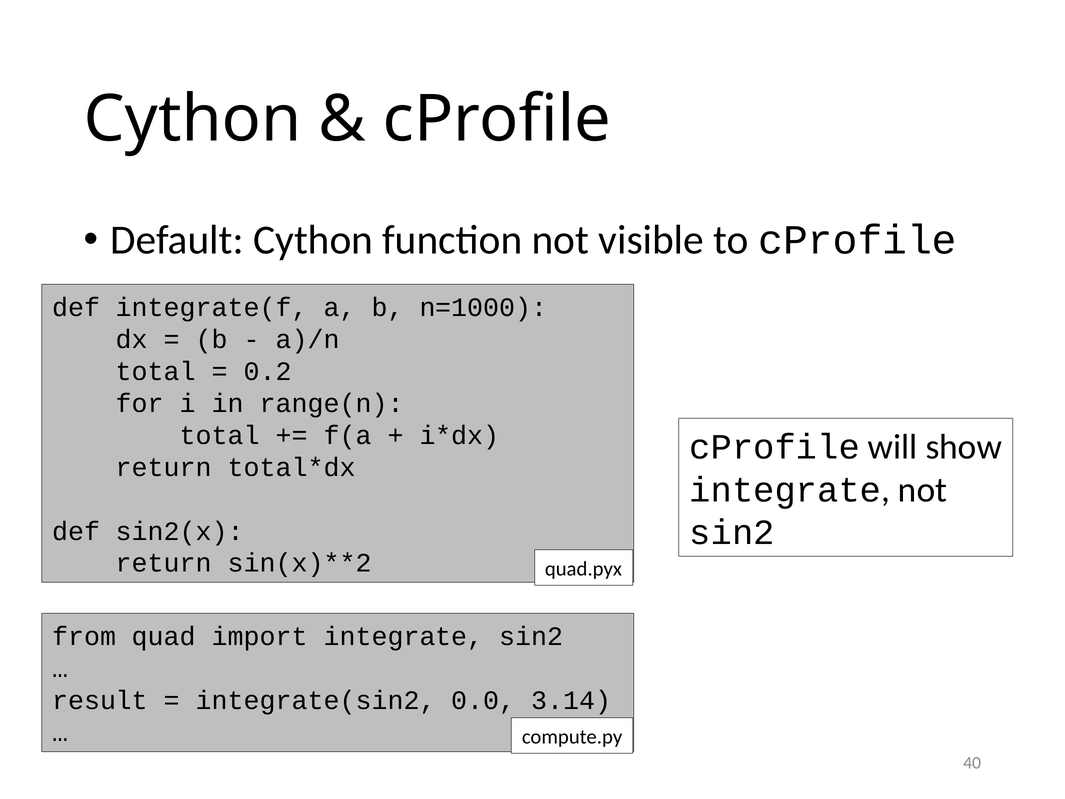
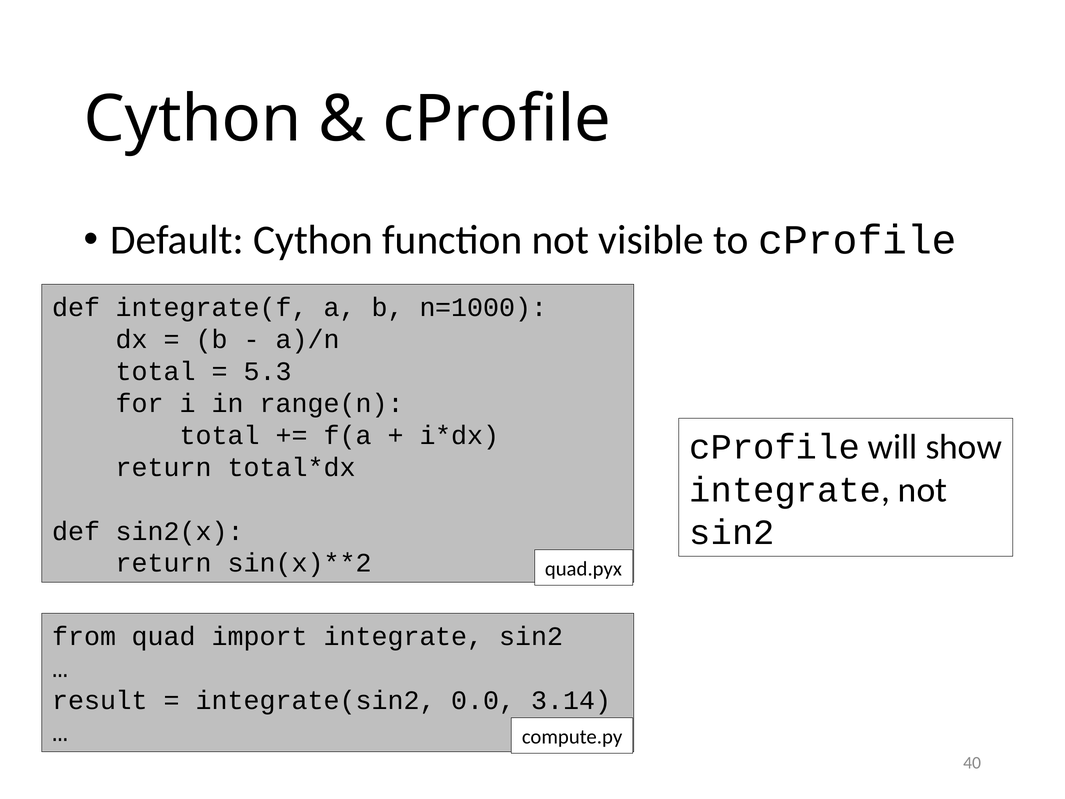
0.2: 0.2 -> 5.3
